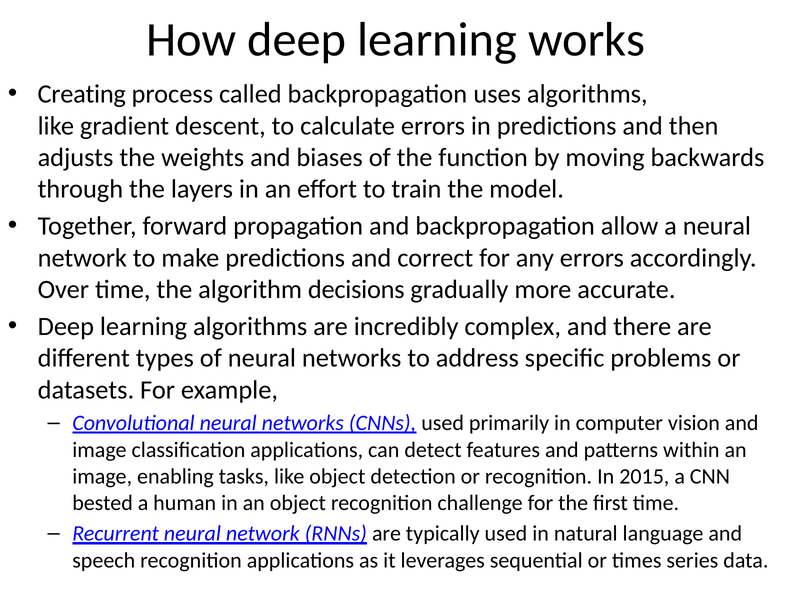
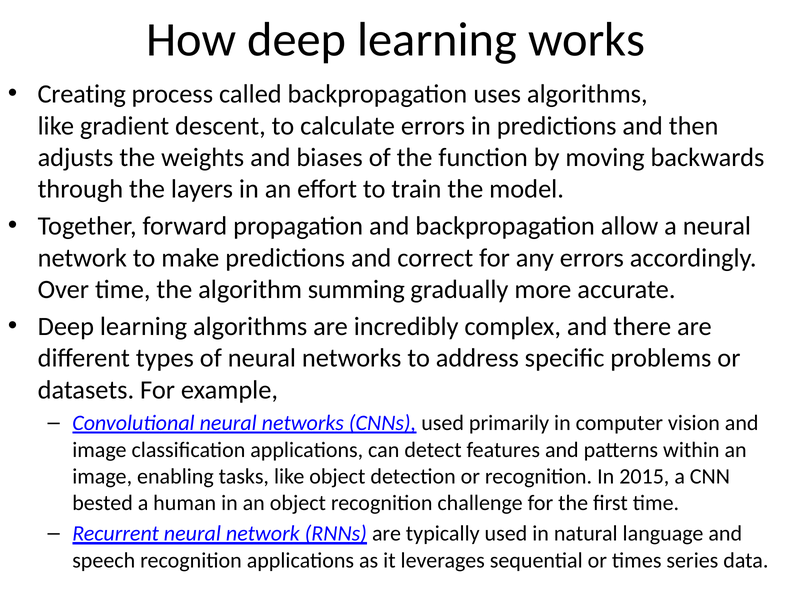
decisions: decisions -> summing
